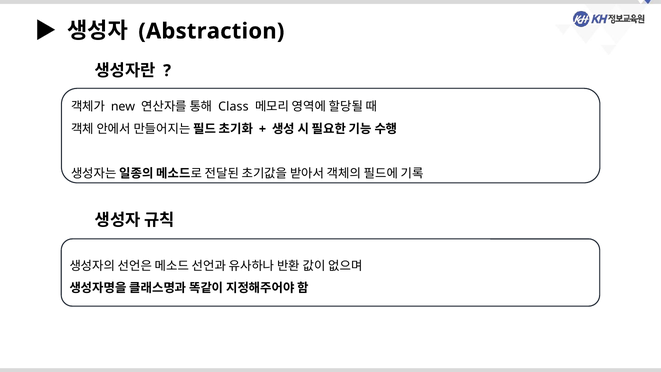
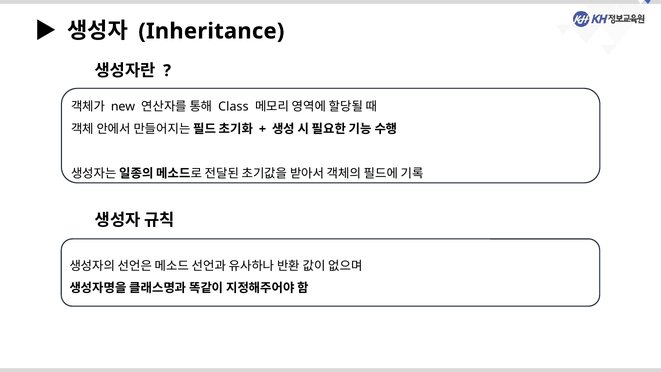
Abstraction: Abstraction -> Inheritance
